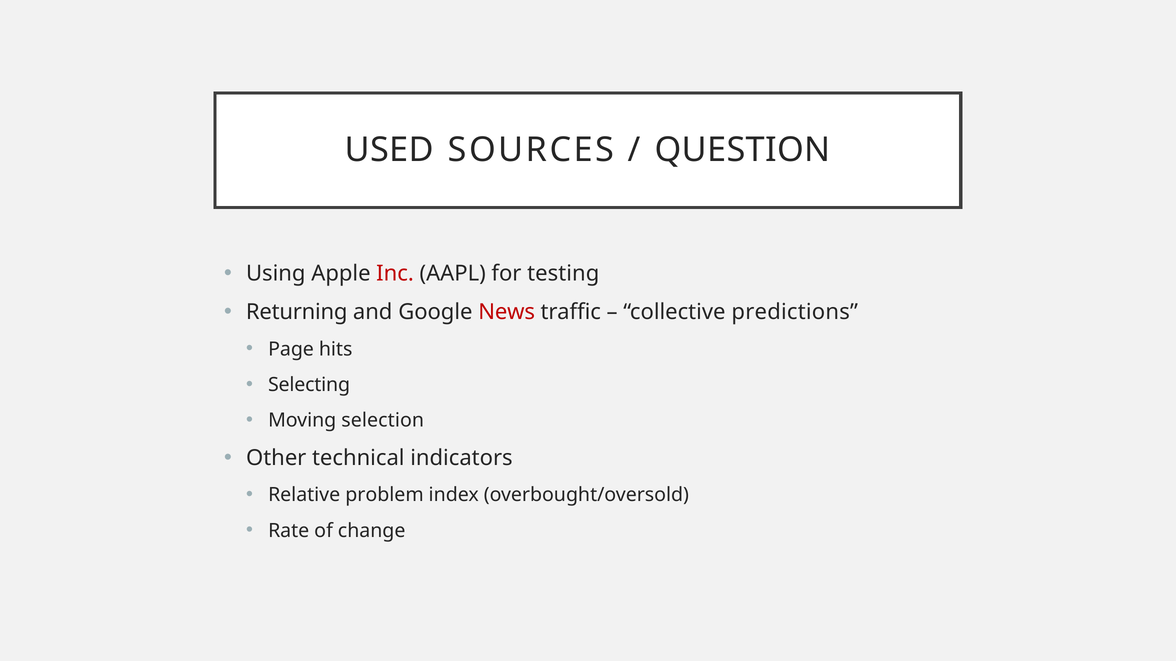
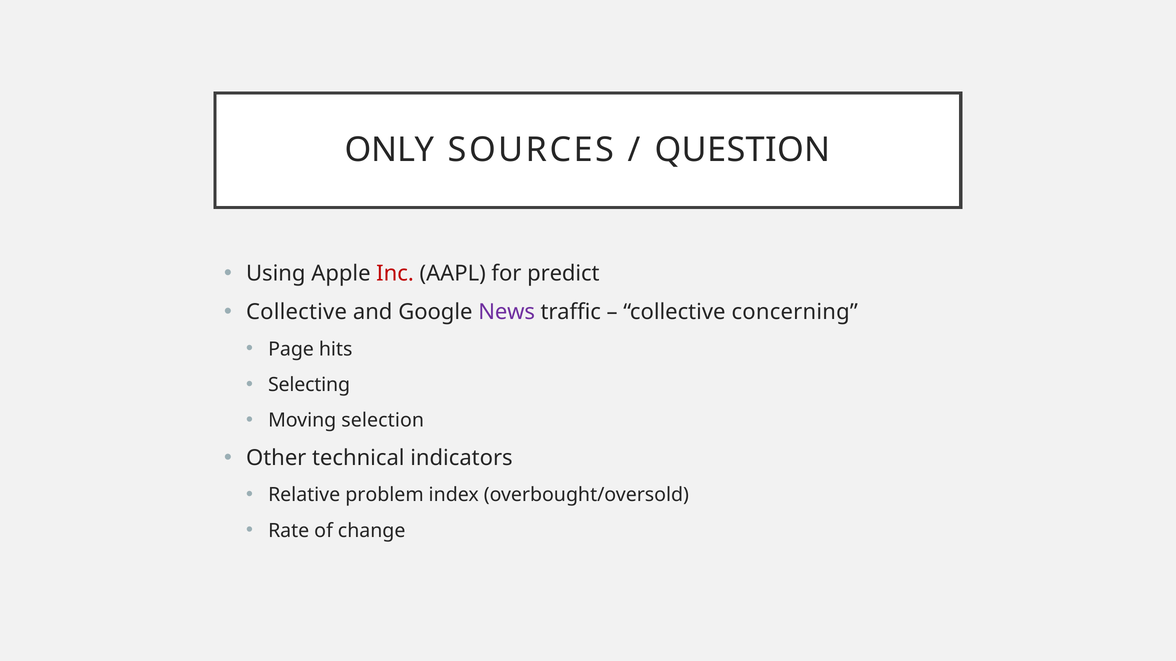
USED: USED -> ONLY
testing: testing -> predict
Returning at (297, 312): Returning -> Collective
News colour: red -> purple
predictions: predictions -> concerning
